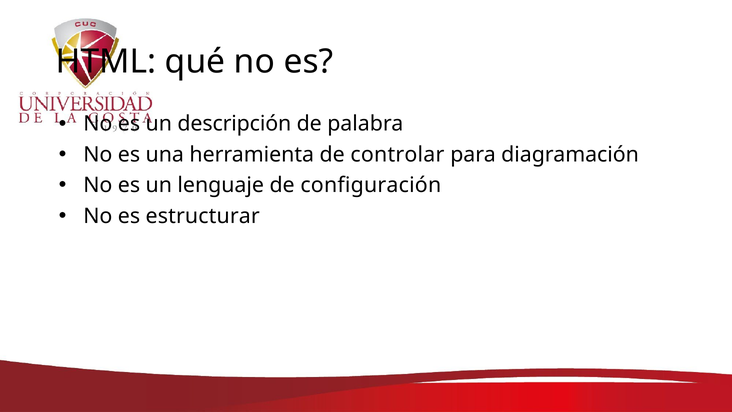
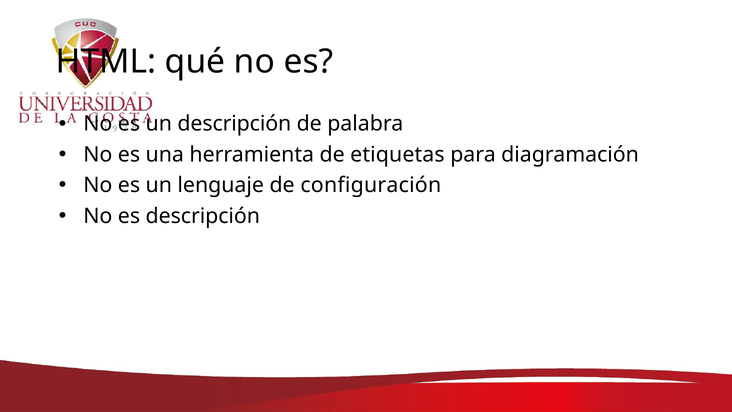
controlar: controlar -> etiquetas
es estructurar: estructurar -> descripción
